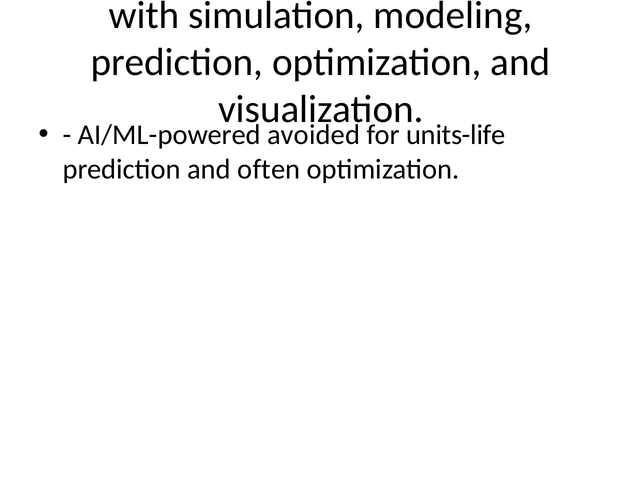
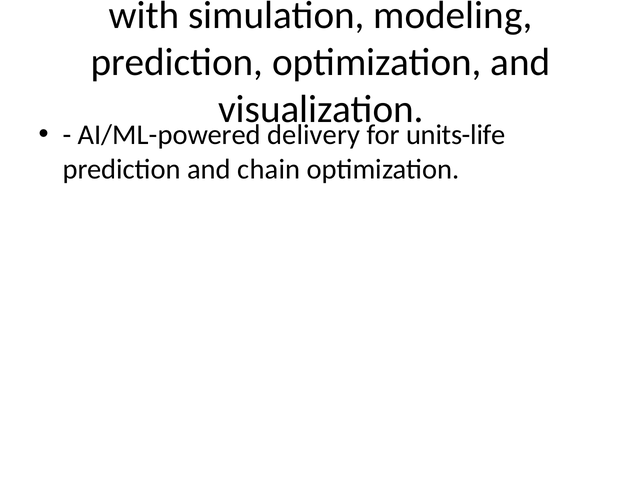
avoided: avoided -> delivery
often: often -> chain
